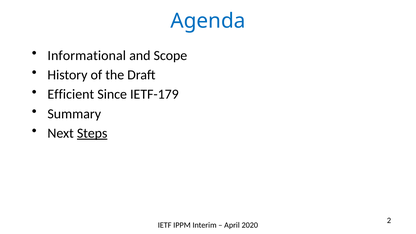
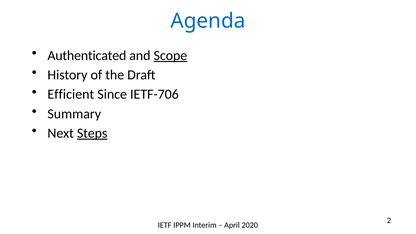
Informational: Informational -> Authenticated
Scope underline: none -> present
IETF-179: IETF-179 -> IETF-706
